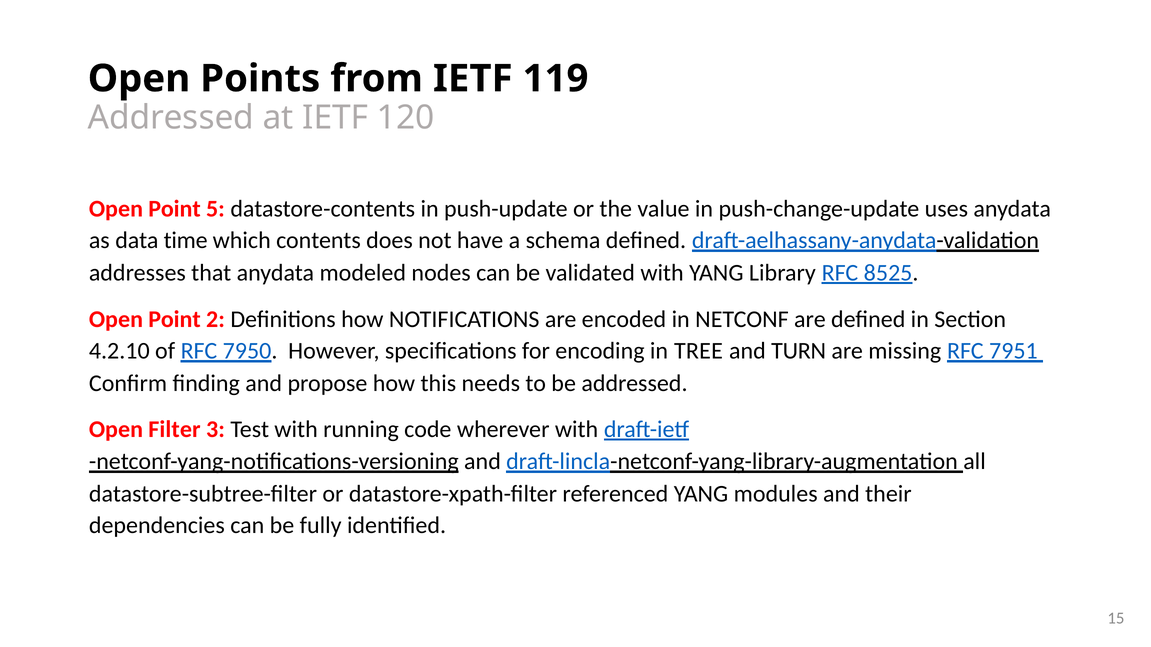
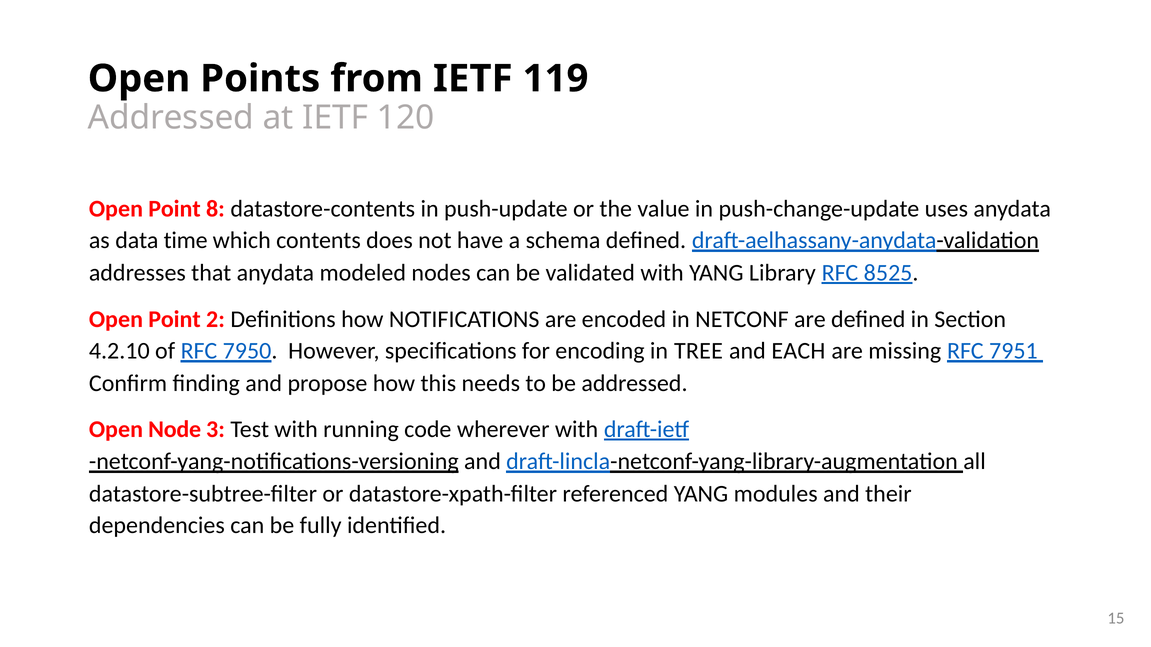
5: 5 -> 8
TURN: TURN -> EACH
Filter: Filter -> Node
